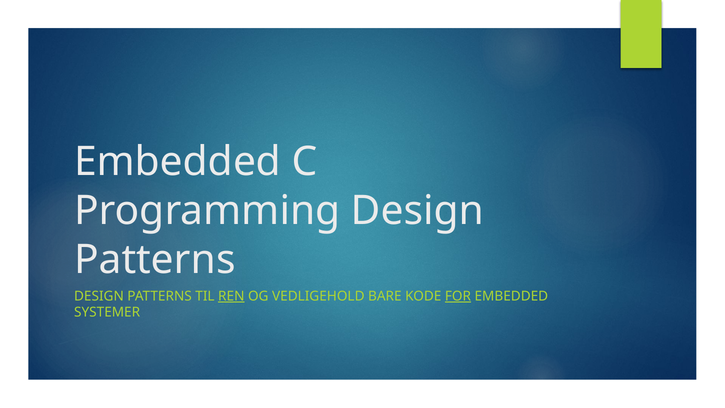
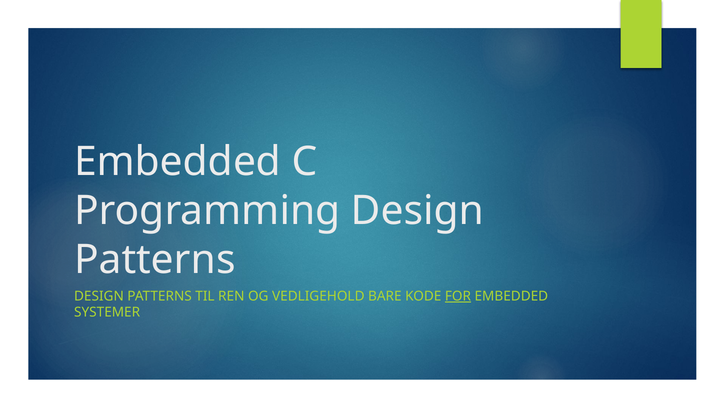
REN underline: present -> none
